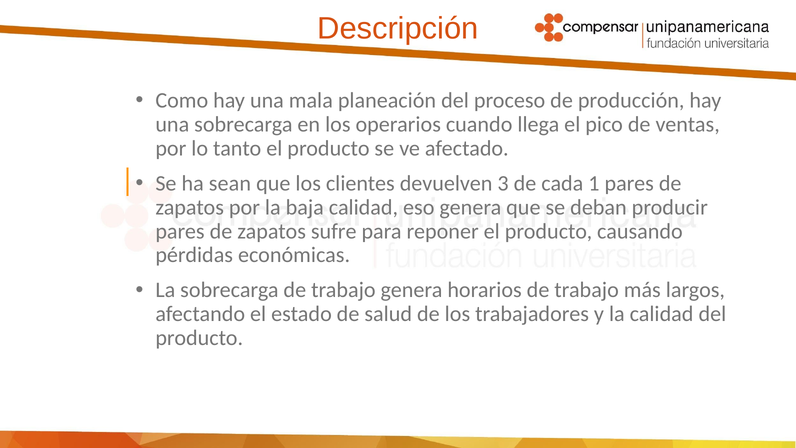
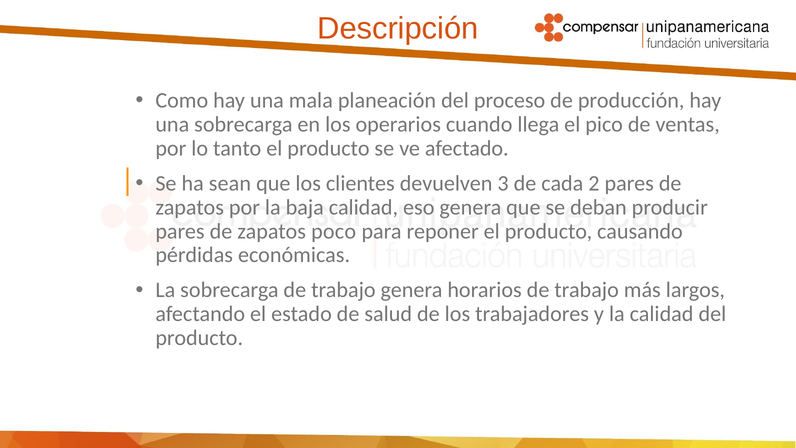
1: 1 -> 2
sufre: sufre -> poco
